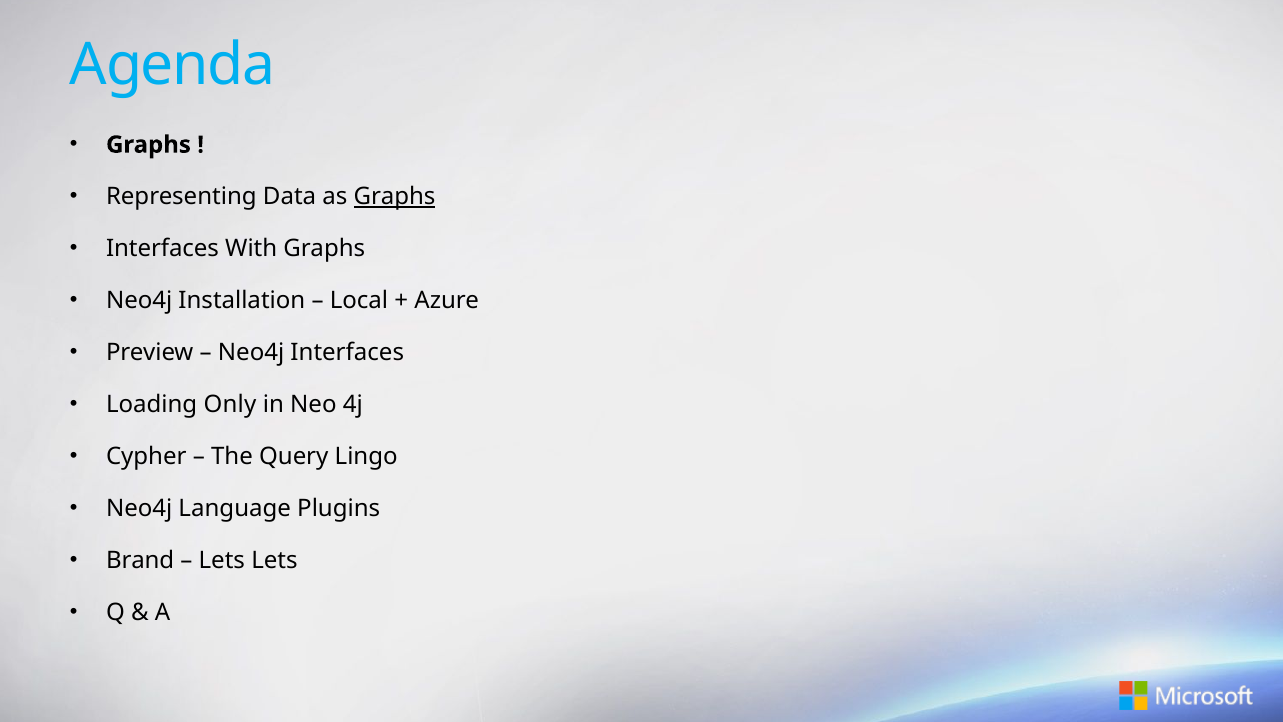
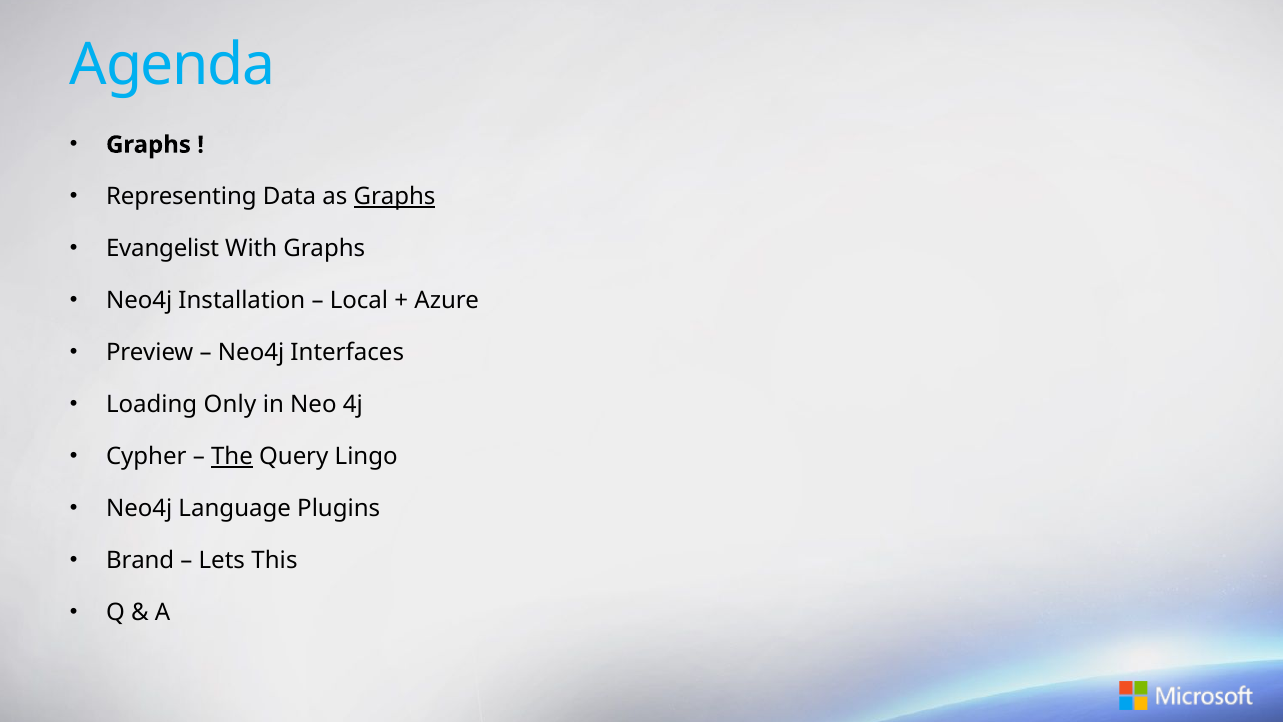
Interfaces at (163, 249): Interfaces -> Evangelist
The underline: none -> present
Lets Lets: Lets -> This
